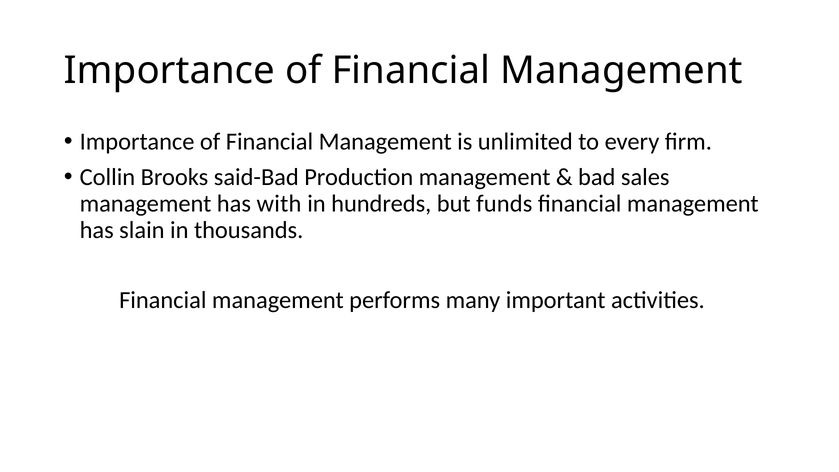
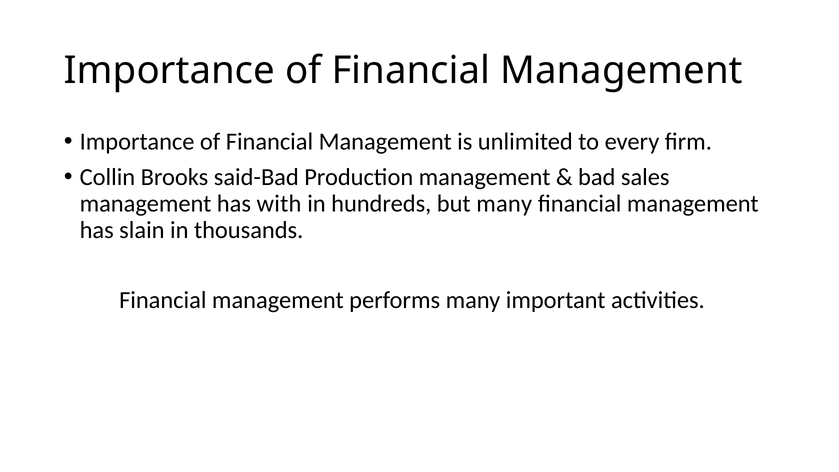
but funds: funds -> many
